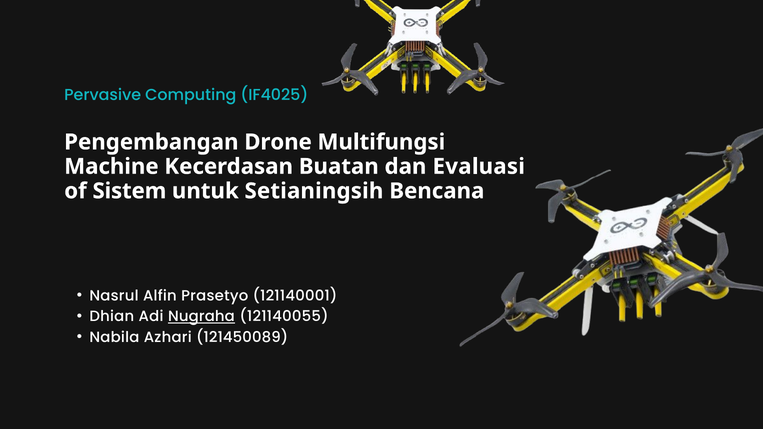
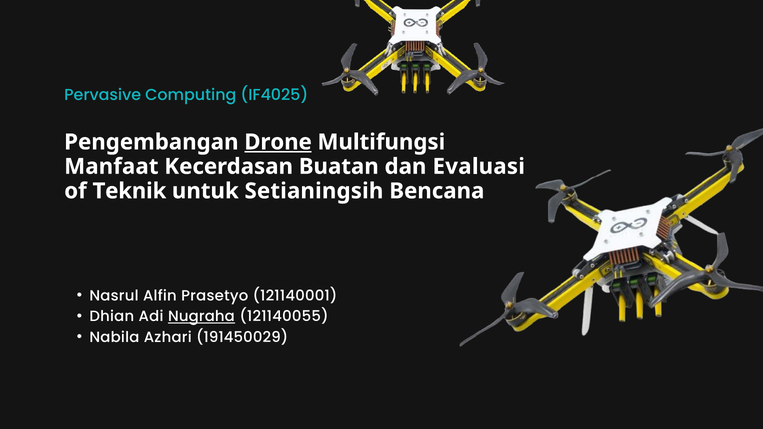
Drone underline: none -> present
Machine: Machine -> Manfaat
Sistem: Sistem -> Teknik
121450089: 121450089 -> 191450029
